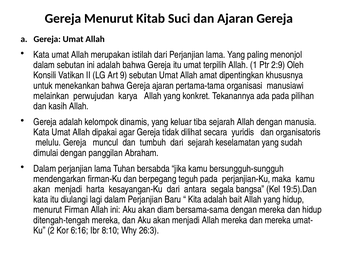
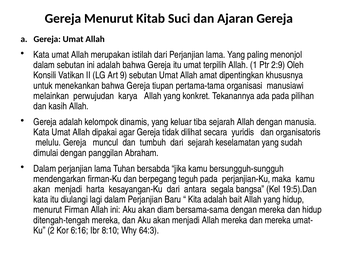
Gereja ajaran: ajaran -> tiupan
26:3: 26:3 -> 64:3
